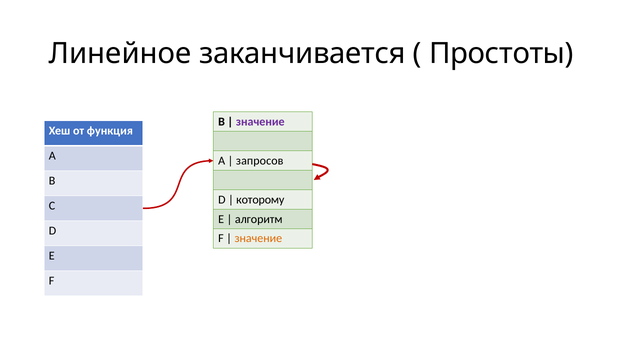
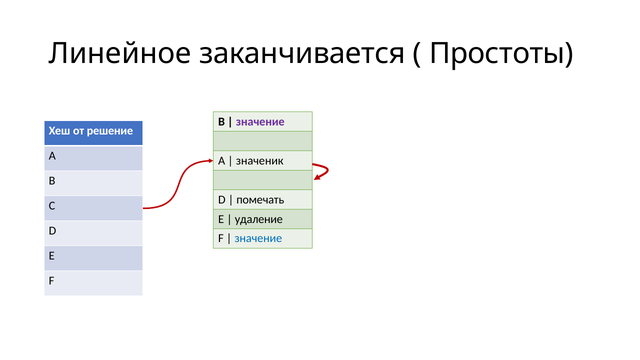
функция: функция -> решение
запросов: запросов -> значеник
которому: которому -> помечать
алгоритм: алгоритм -> удаление
значение at (258, 239) colour: orange -> blue
